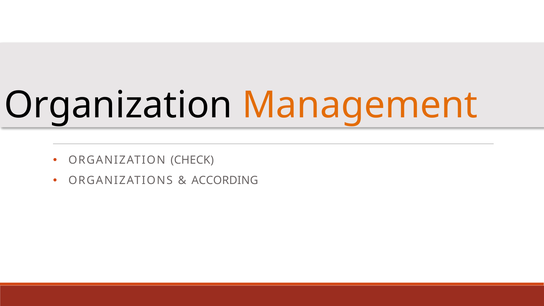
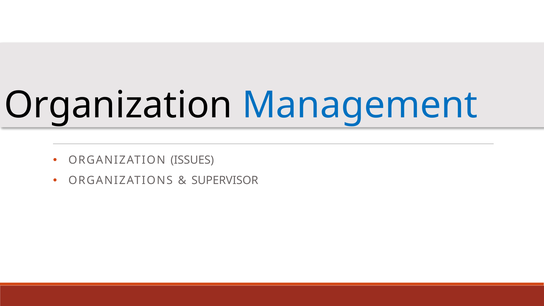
Management colour: orange -> blue
CHECK: CHECK -> ISSUES
ACCORDING: ACCORDING -> SUPERVISOR
